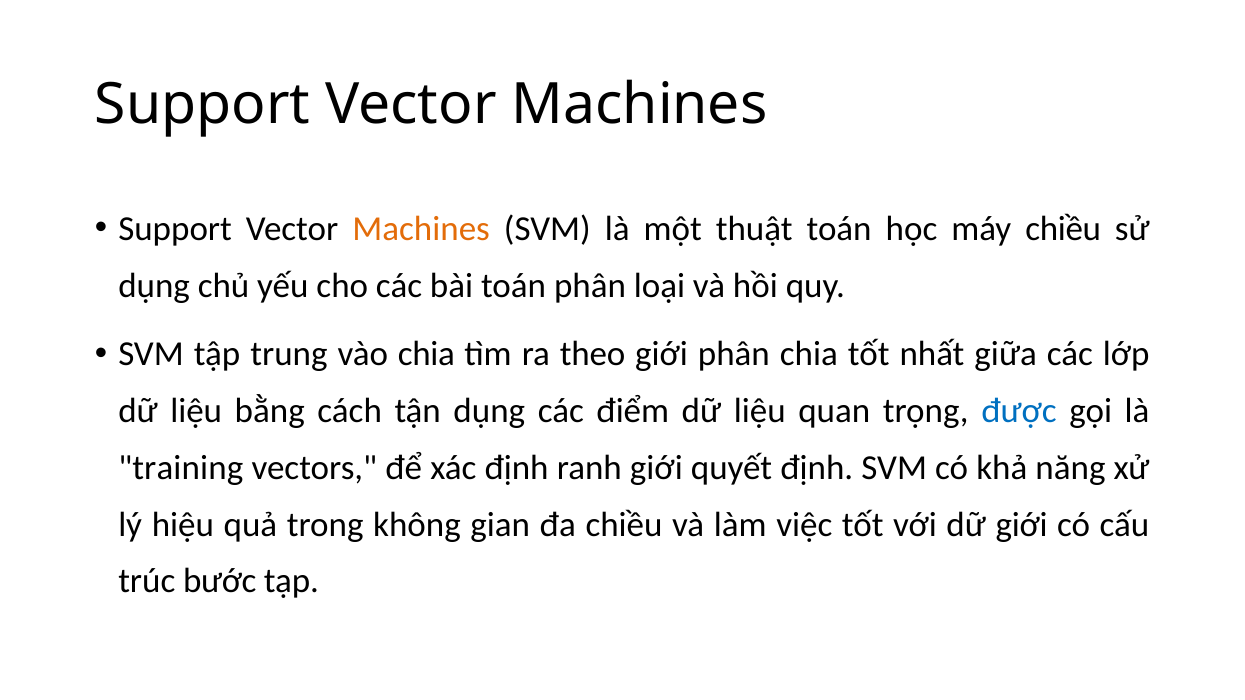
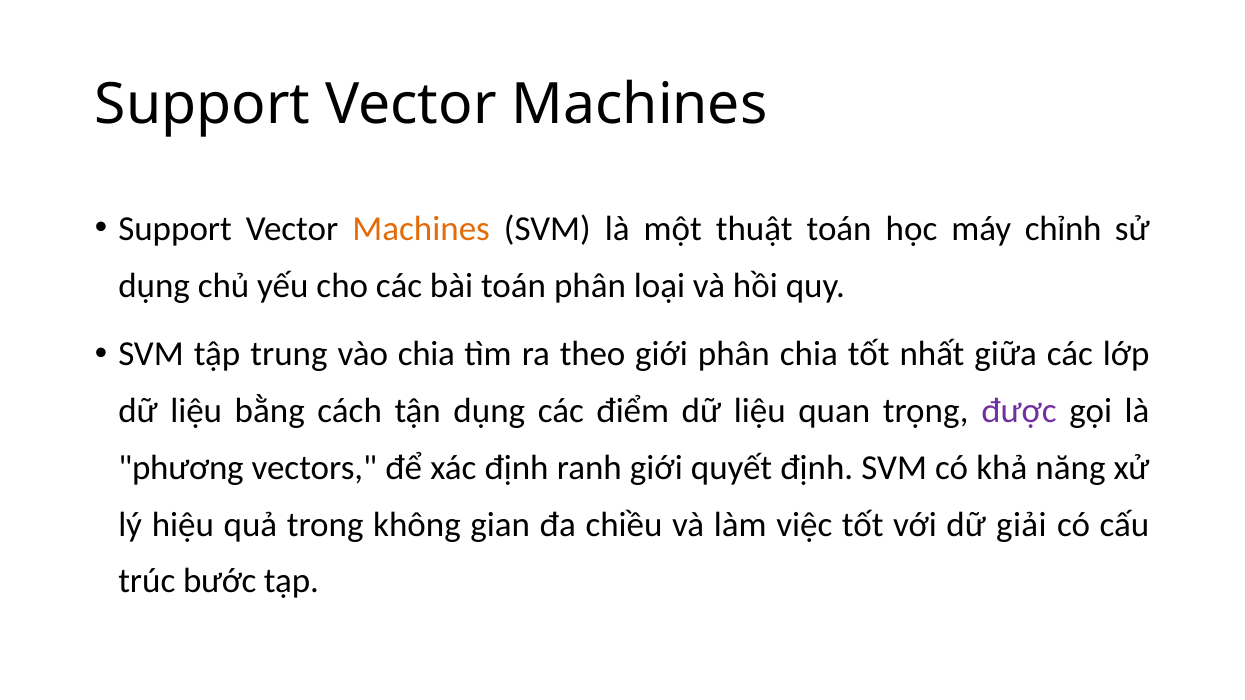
máy chiều: chiều -> chỉnh
được colour: blue -> purple
training: training -> phương
dữ giới: giới -> giải
